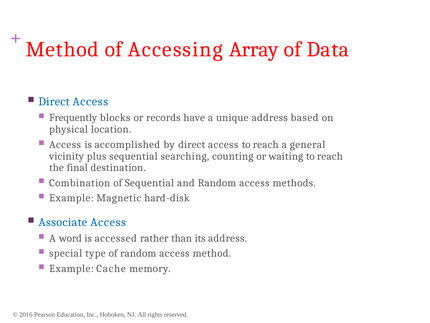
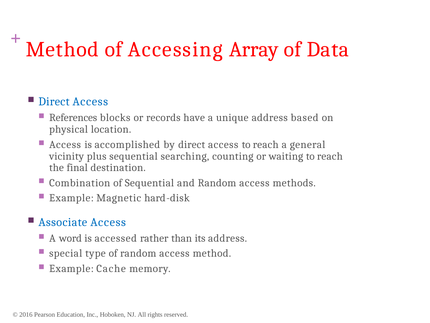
Frequently: Frequently -> References
